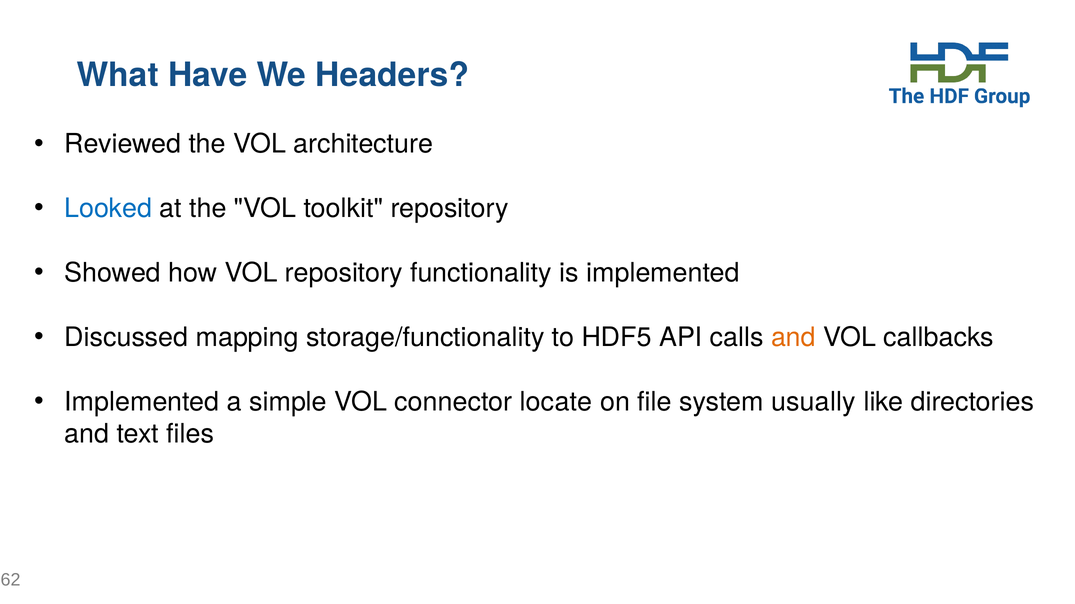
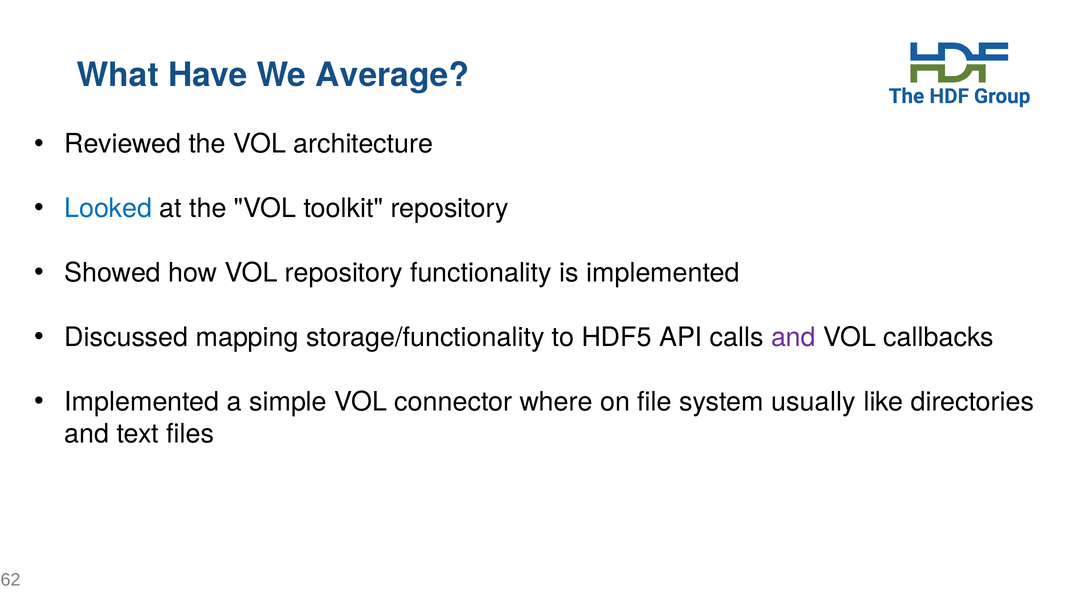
Headers: Headers -> Average
and at (793, 338) colour: orange -> purple
locate: locate -> where
